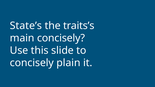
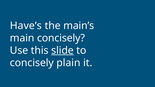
State’s: State’s -> Have’s
traits’s: traits’s -> main’s
slide underline: none -> present
